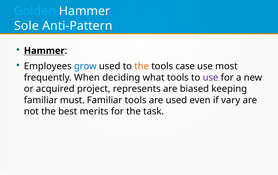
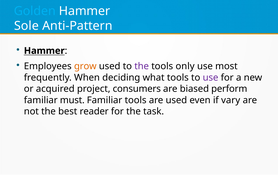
grow colour: blue -> orange
the at (142, 66) colour: orange -> purple
case: case -> only
represents: represents -> consumers
keeping: keeping -> perform
merits: merits -> reader
